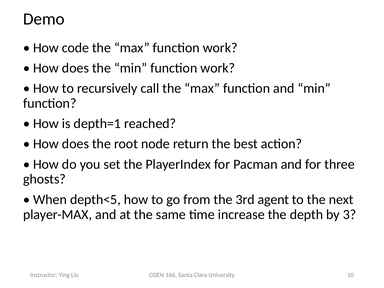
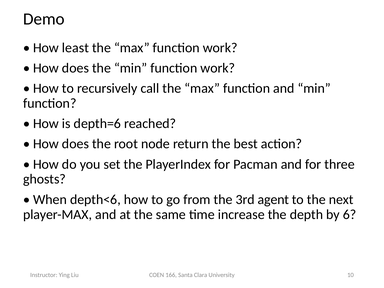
code: code -> least
depth=1: depth=1 -> depth=6
depth<5: depth<5 -> depth<6
3: 3 -> 6
